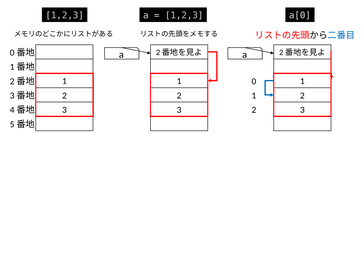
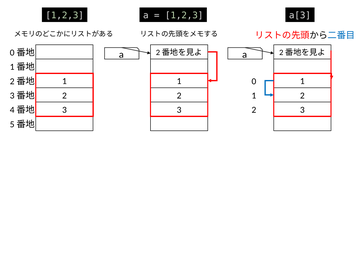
a[0: a[0 -> a[3
